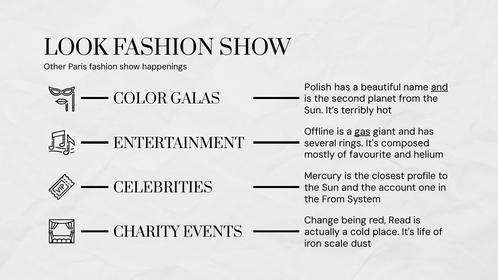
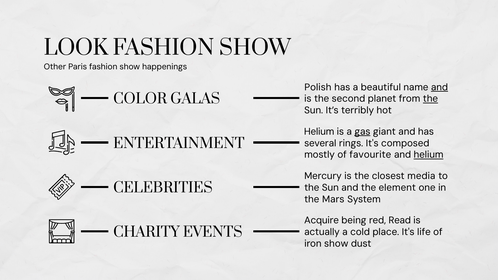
the at (430, 99) underline: none -> present
Offline at (319, 132): Offline -> Helium
helium at (429, 155) underline: none -> present
profile: profile -> media
account: account -> element
the From: From -> Mars
Change: Change -> Acquire
iron scale: scale -> show
